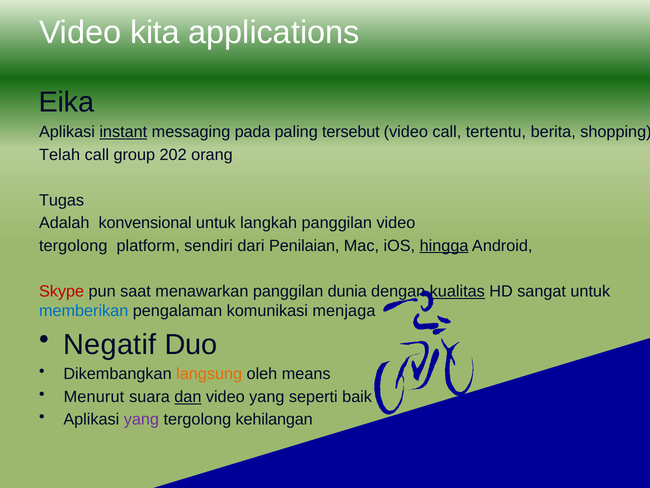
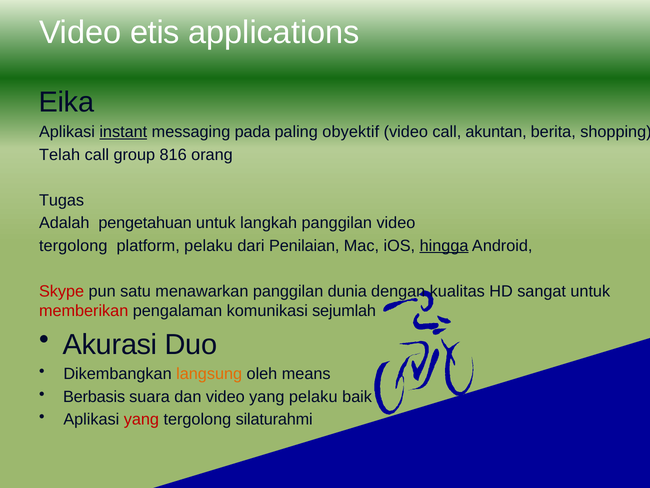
kita: kita -> etis
tersebut: tersebut -> obyektif
tertentu: tertentu -> akuntan
202: 202 -> 816
konvensional: konvensional -> pengetahuan
platform sendiri: sendiri -> pelaku
saat: saat -> satu
kualitas underline: present -> none
memberikan colour: blue -> red
menjaga: menjaga -> sejumlah
Negatif: Negatif -> Akurasi
Menurut: Menurut -> Berbasis
dan underline: present -> none
yang seperti: seperti -> pelaku
yang at (141, 419) colour: purple -> red
kehilangan: kehilangan -> silaturahmi
